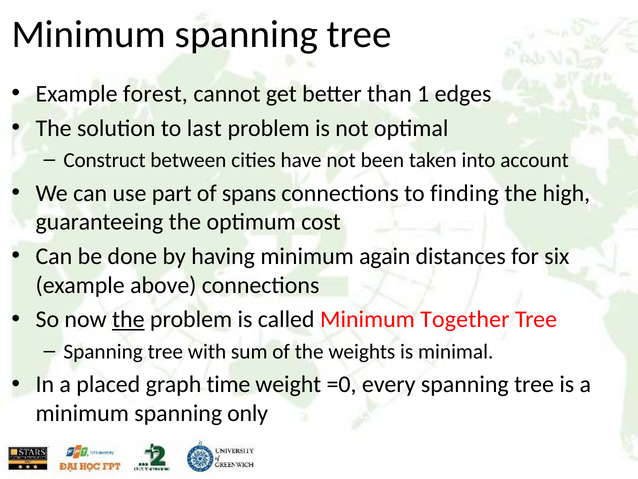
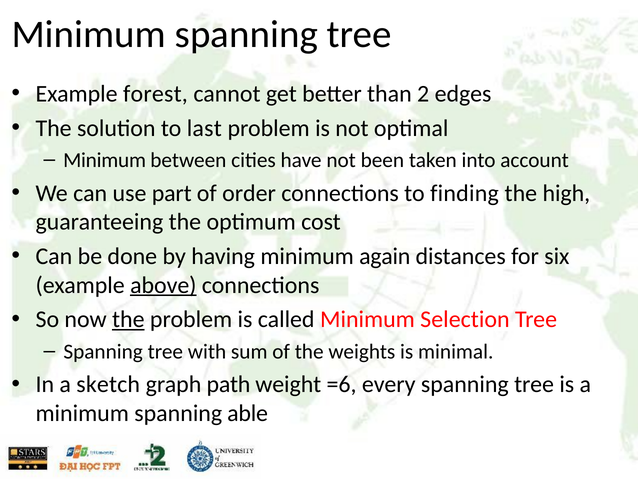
1: 1 -> 2
Construct at (105, 160): Construct -> Minimum
spans: spans -> order
above underline: none -> present
Together: Together -> Selection
placed: placed -> sketch
time: time -> path
=0: =0 -> =6
only: only -> able
